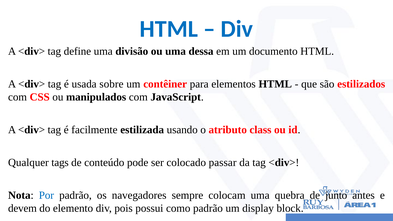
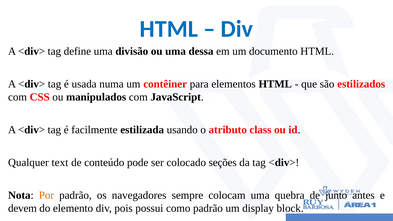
sobre: sobre -> numa
tags: tags -> text
passar: passar -> seções
Por colour: blue -> orange
